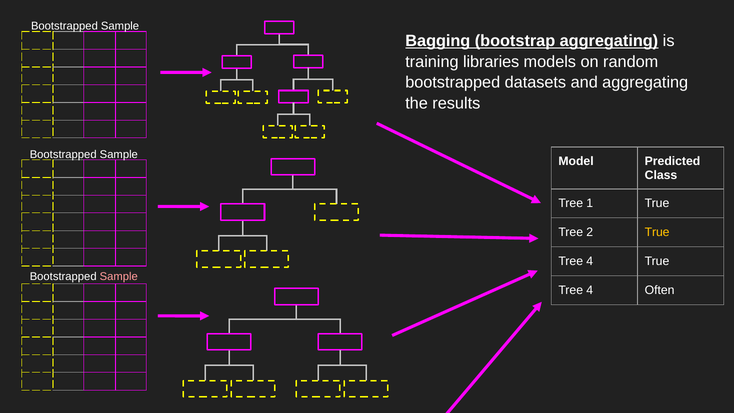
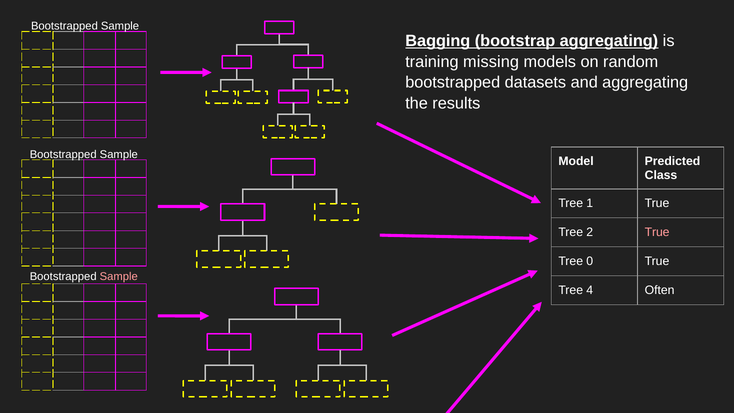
libraries: libraries -> missing
True at (657, 232) colour: yellow -> pink
4 at (590, 261): 4 -> 0
